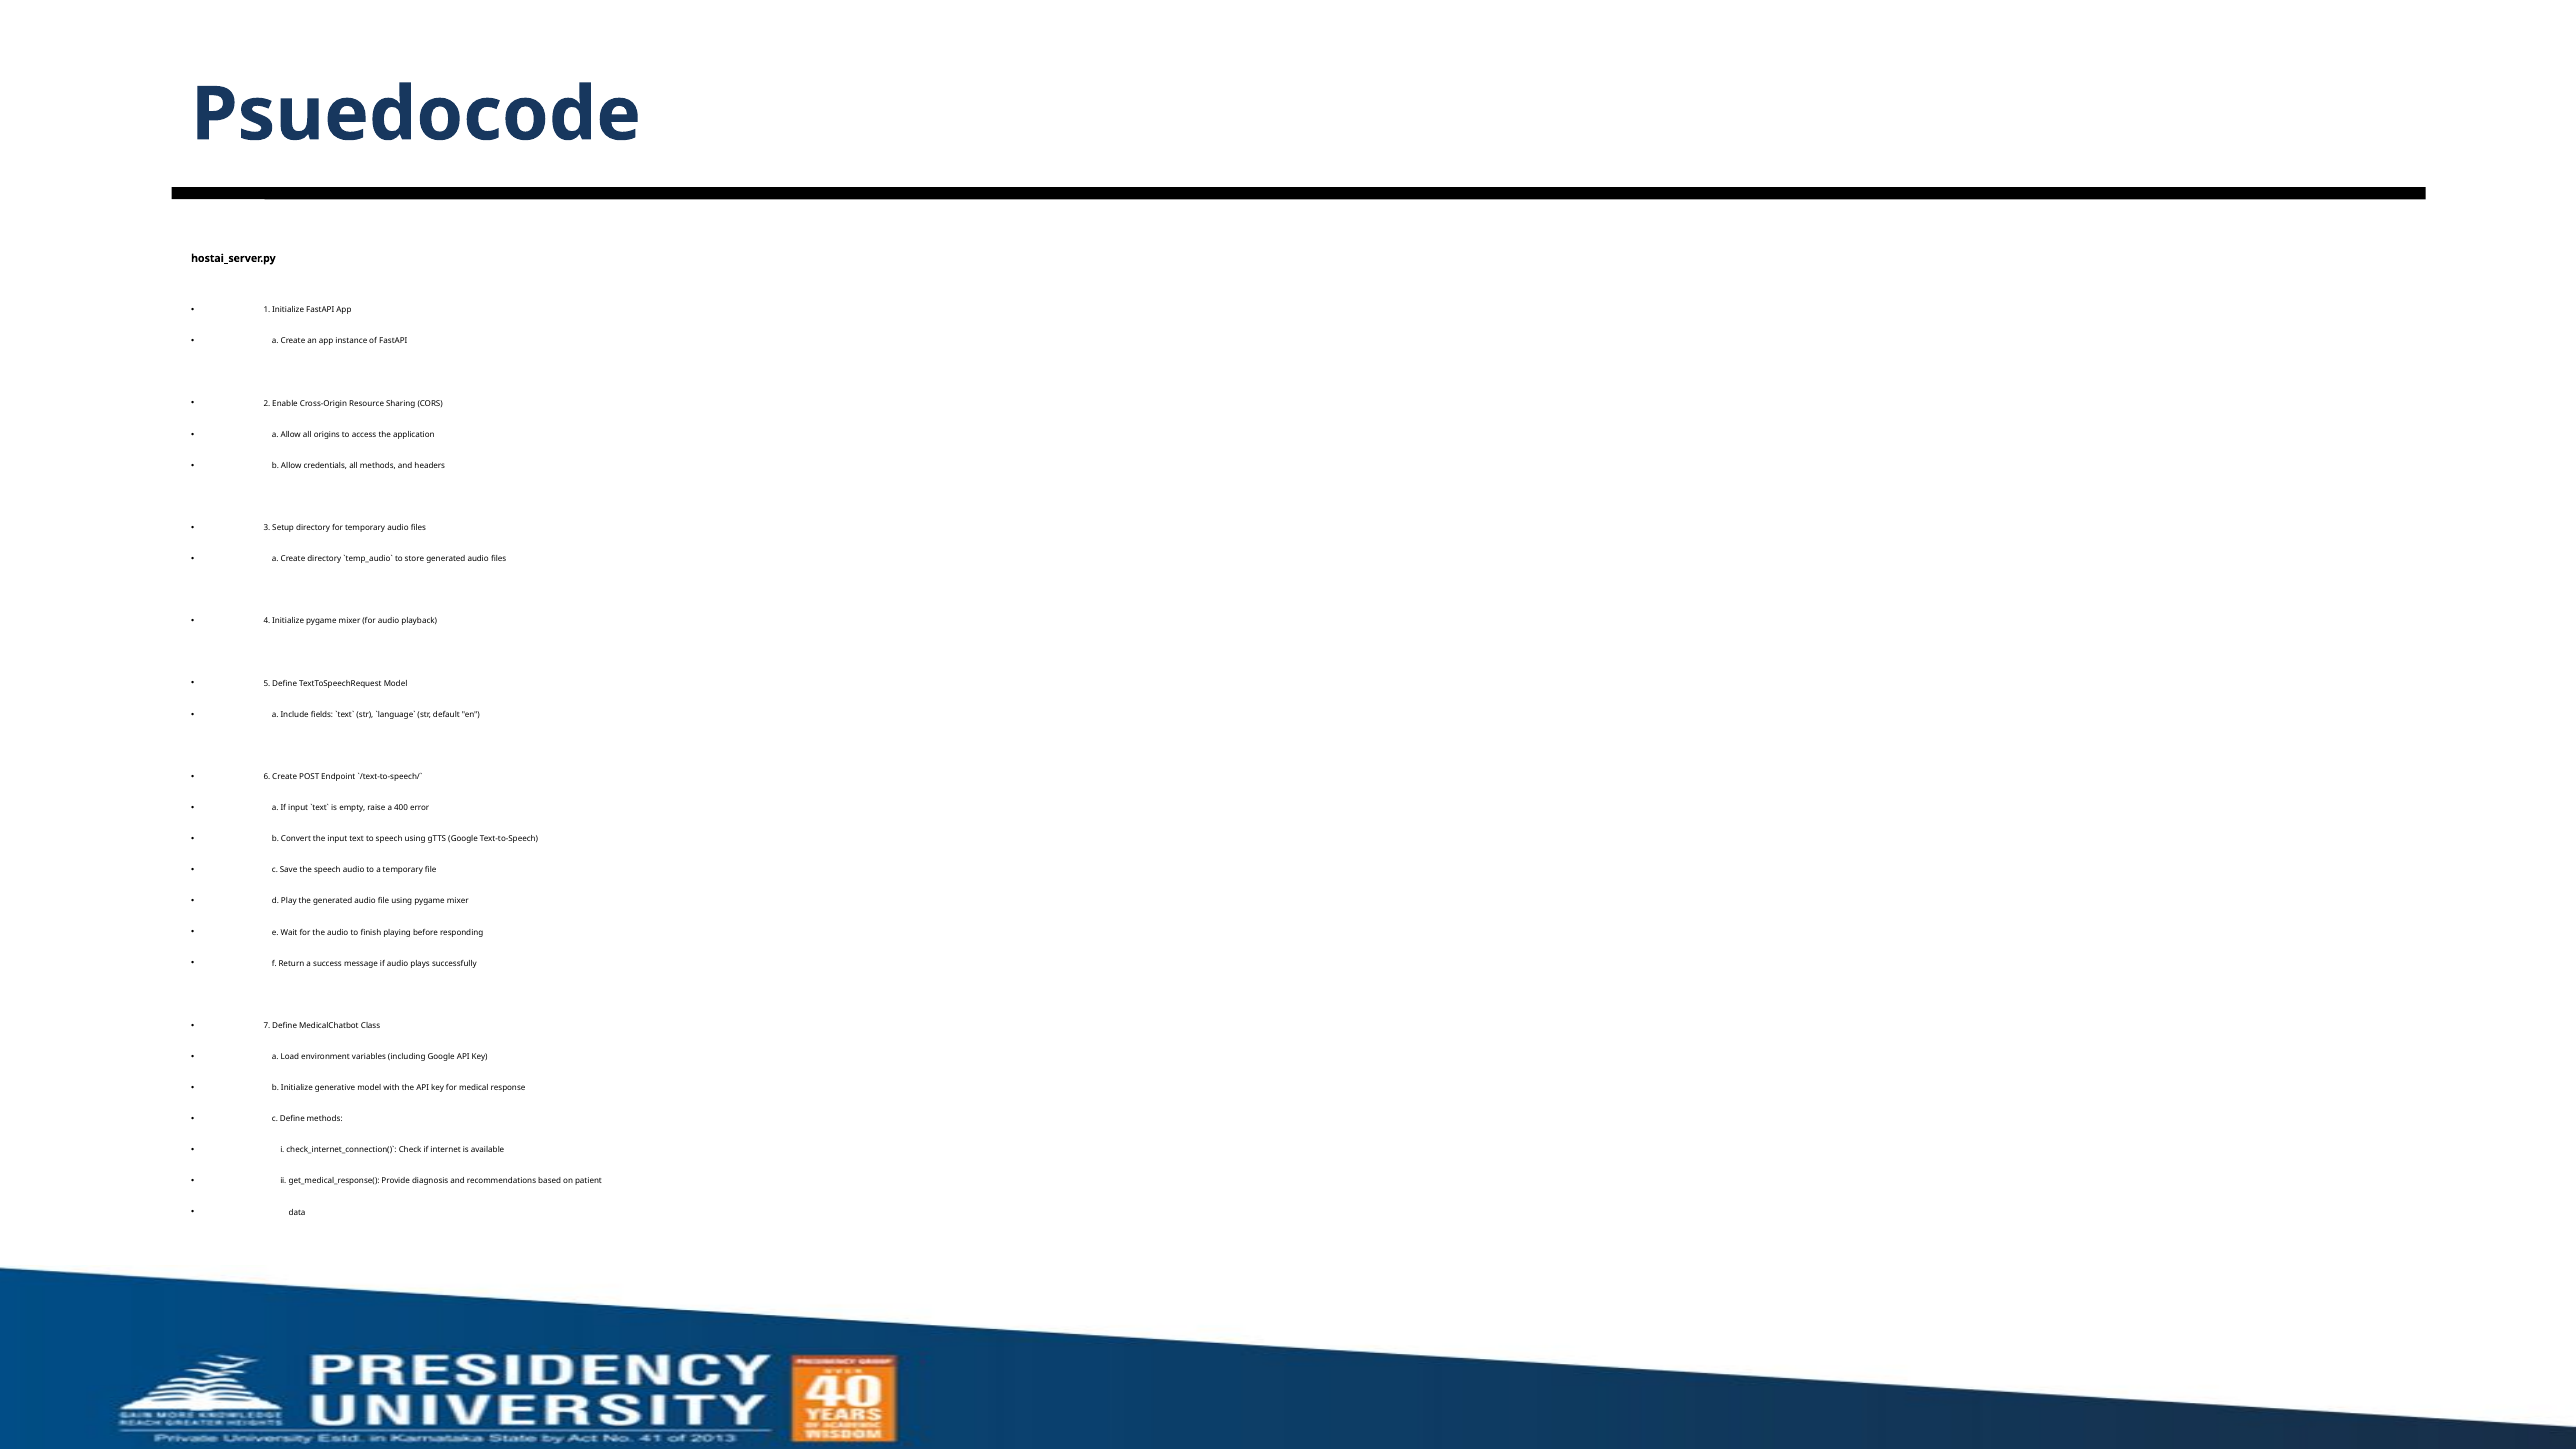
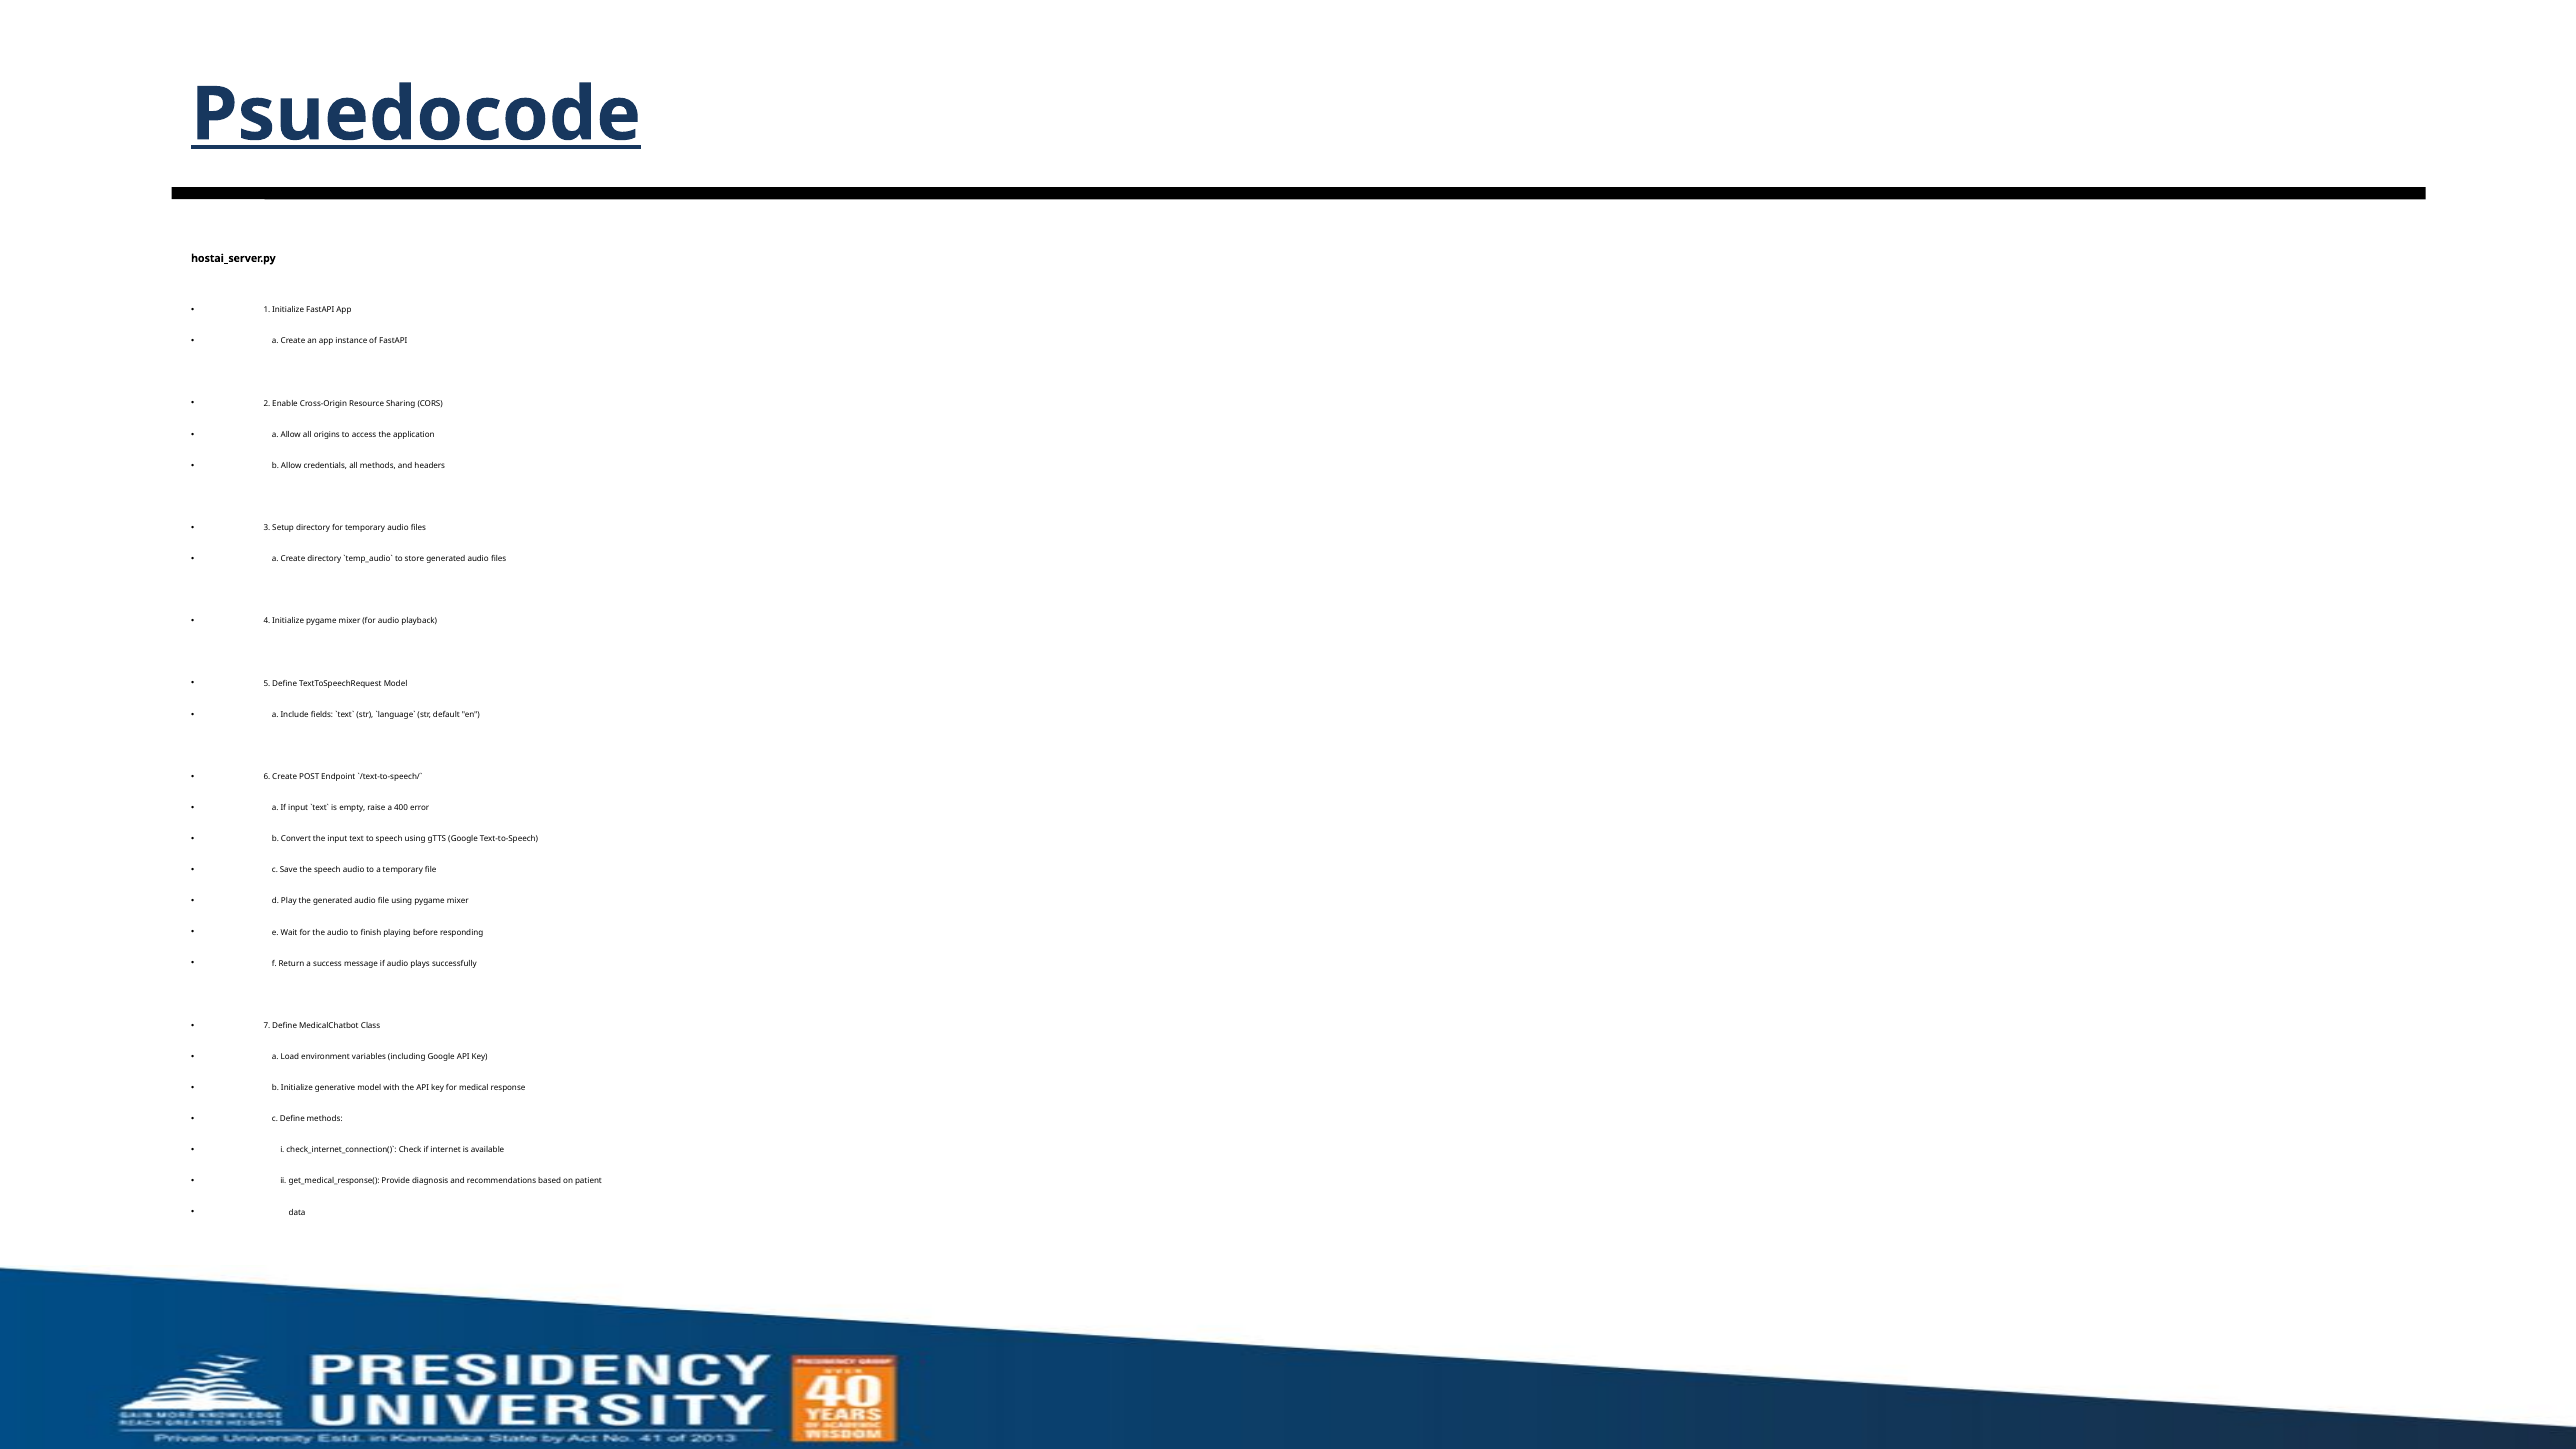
Psuedocode underline: none -> present
